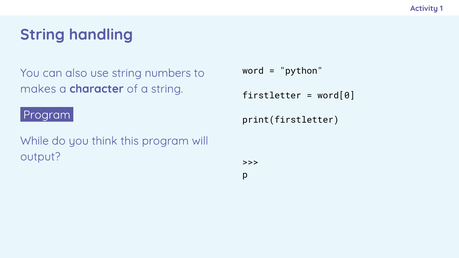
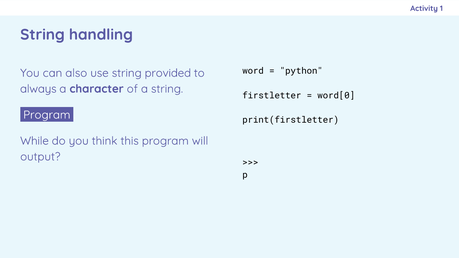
numbers: numbers -> provided
makes: makes -> always
